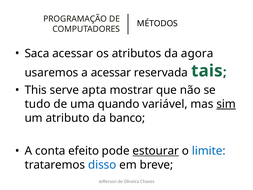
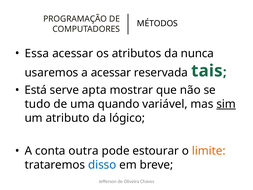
Saca: Saca -> Essa
agora: agora -> nunca
This: This -> Está
banco: banco -> lógico
efeito: efeito -> outra
estourar underline: present -> none
limite colour: blue -> orange
